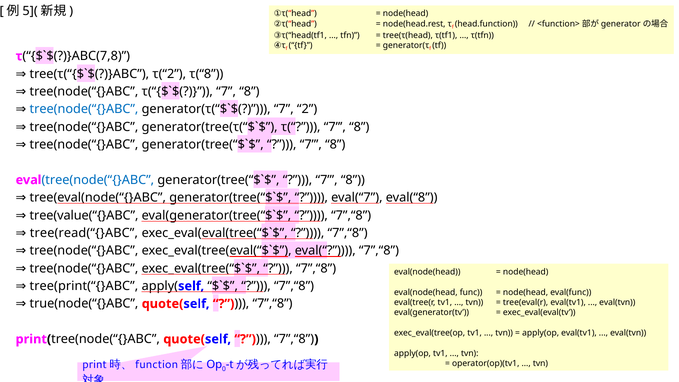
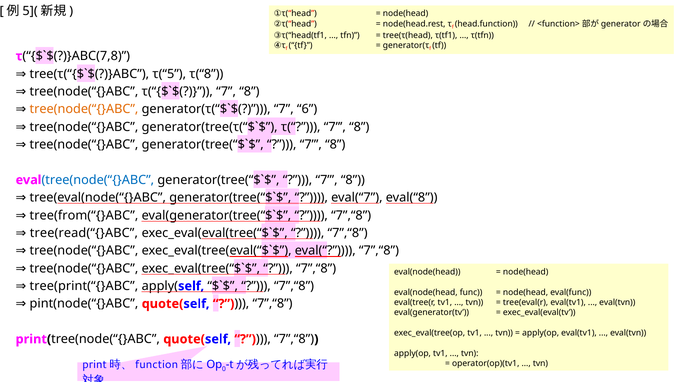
τ(“2: τ(“2 -> τ(“5
tree(node(“{}ABC at (84, 109) colour: blue -> orange
2: 2 -> 6
tree(value(“{}ABC: tree(value(“{}ABC -> tree(from(“{}ABC
true(node(“{}ABC: true(node(“{}ABC -> pint(node(“{}ABC
